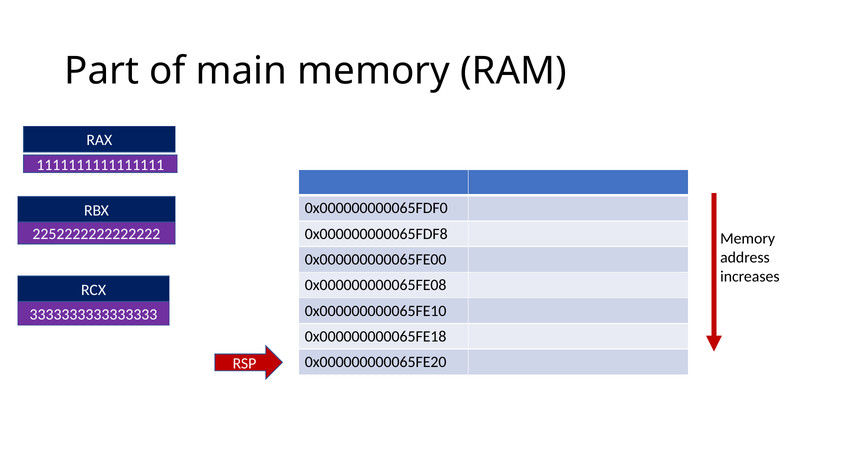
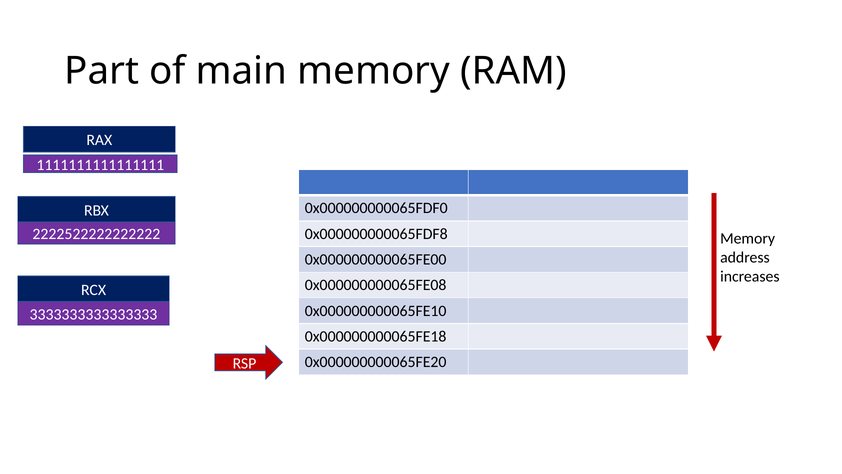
2252222222222222: 2252222222222222 -> 2222522222222222
